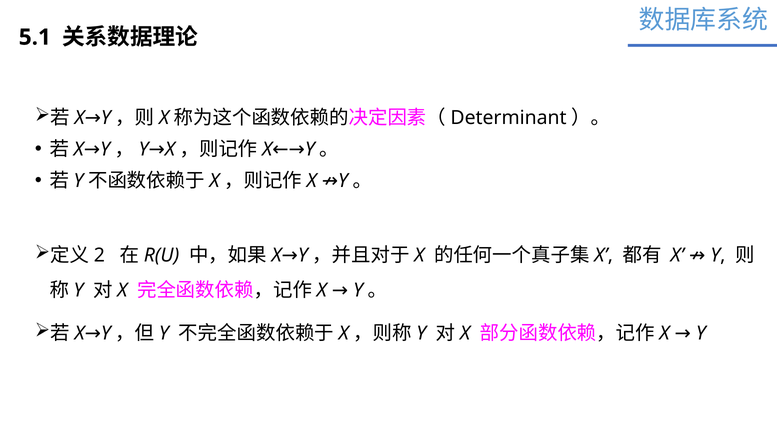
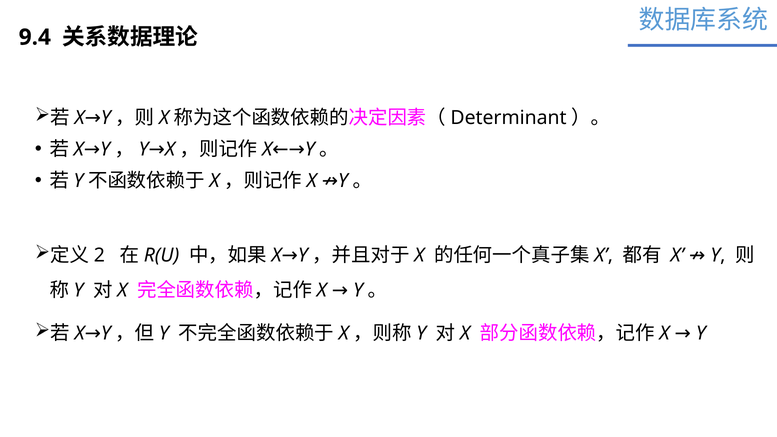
5.1: 5.1 -> 9.4
